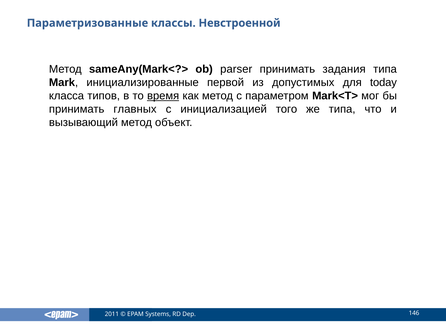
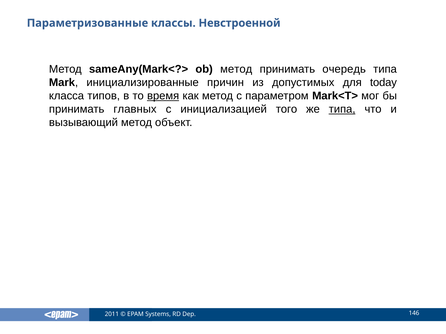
ob parser: parser -> метод
задания: задания -> очередь
первой: первой -> причин
типа at (342, 109) underline: none -> present
